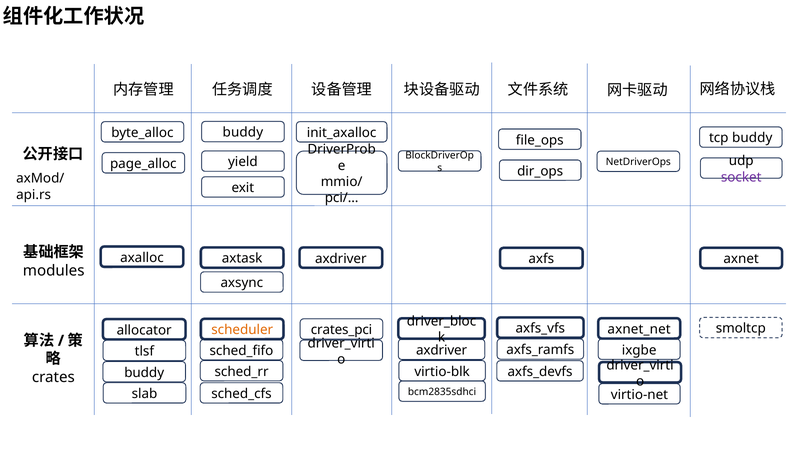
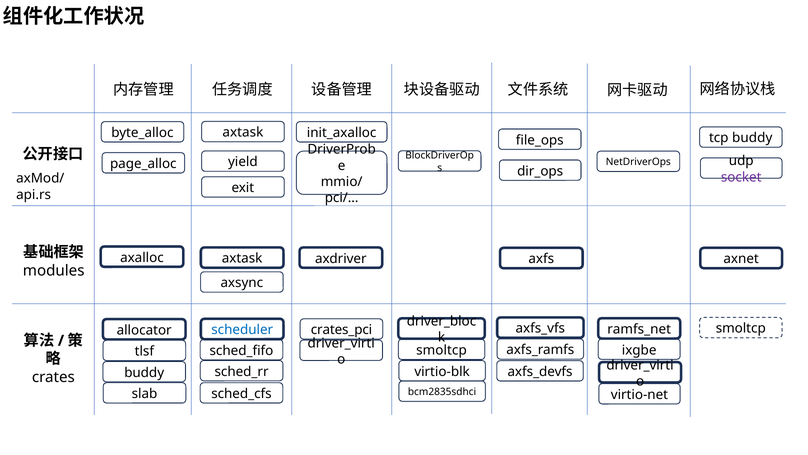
buddy at (243, 132): buddy -> axtask
axnet_net: axnet_net -> ramfs_net
scheduler colour: orange -> blue
axdriver at (442, 350): axdriver -> smoltcp
